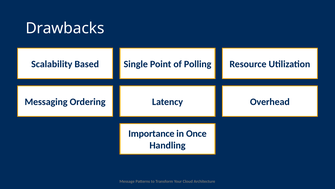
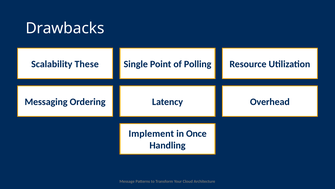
Based: Based -> These
Importance: Importance -> Implement
